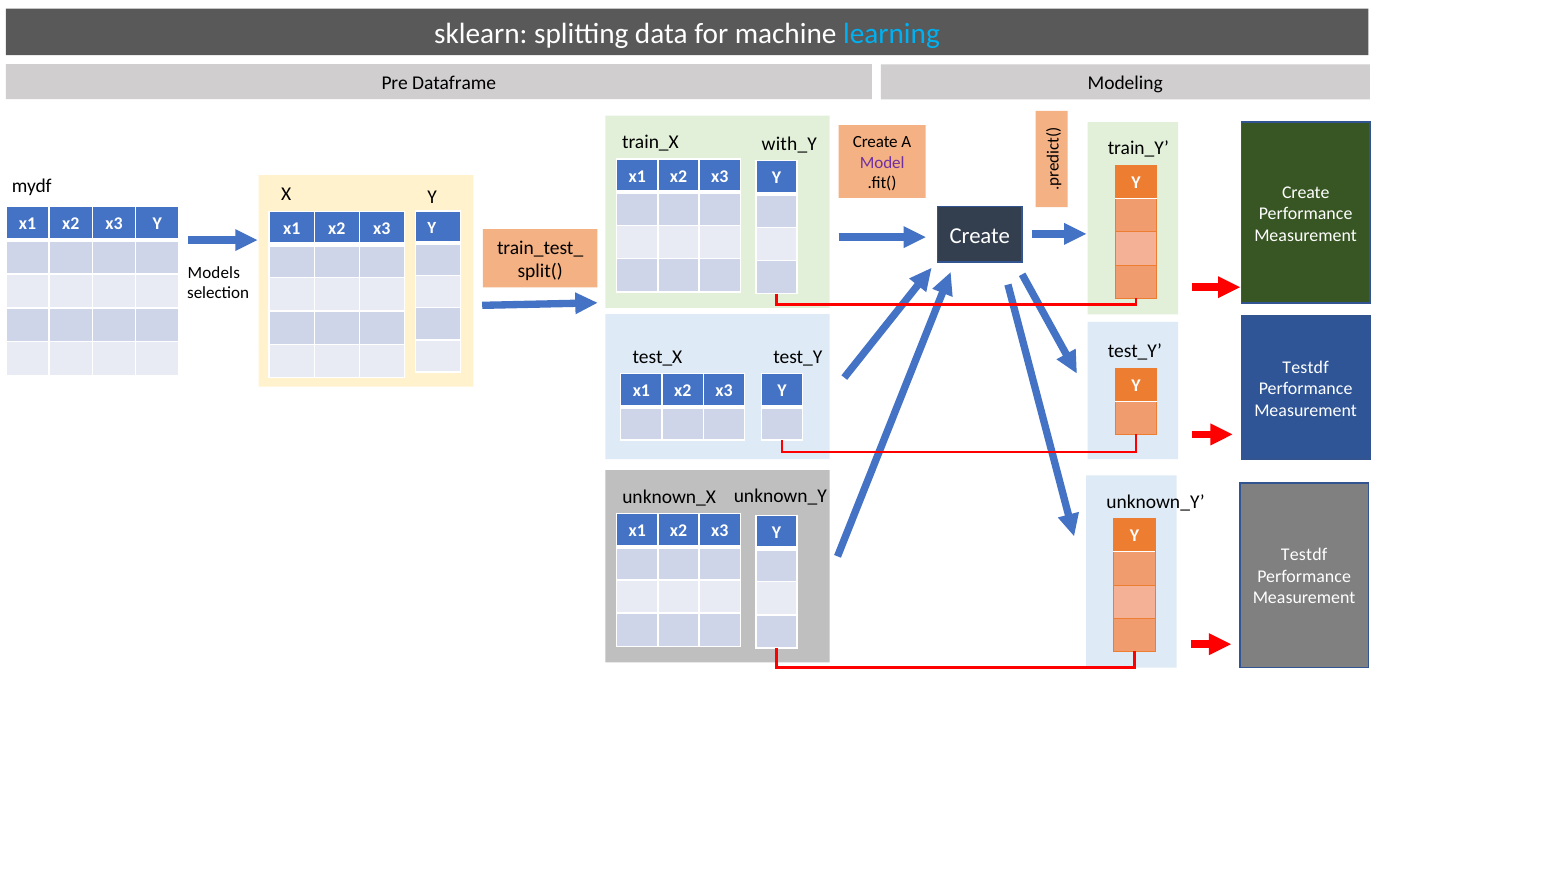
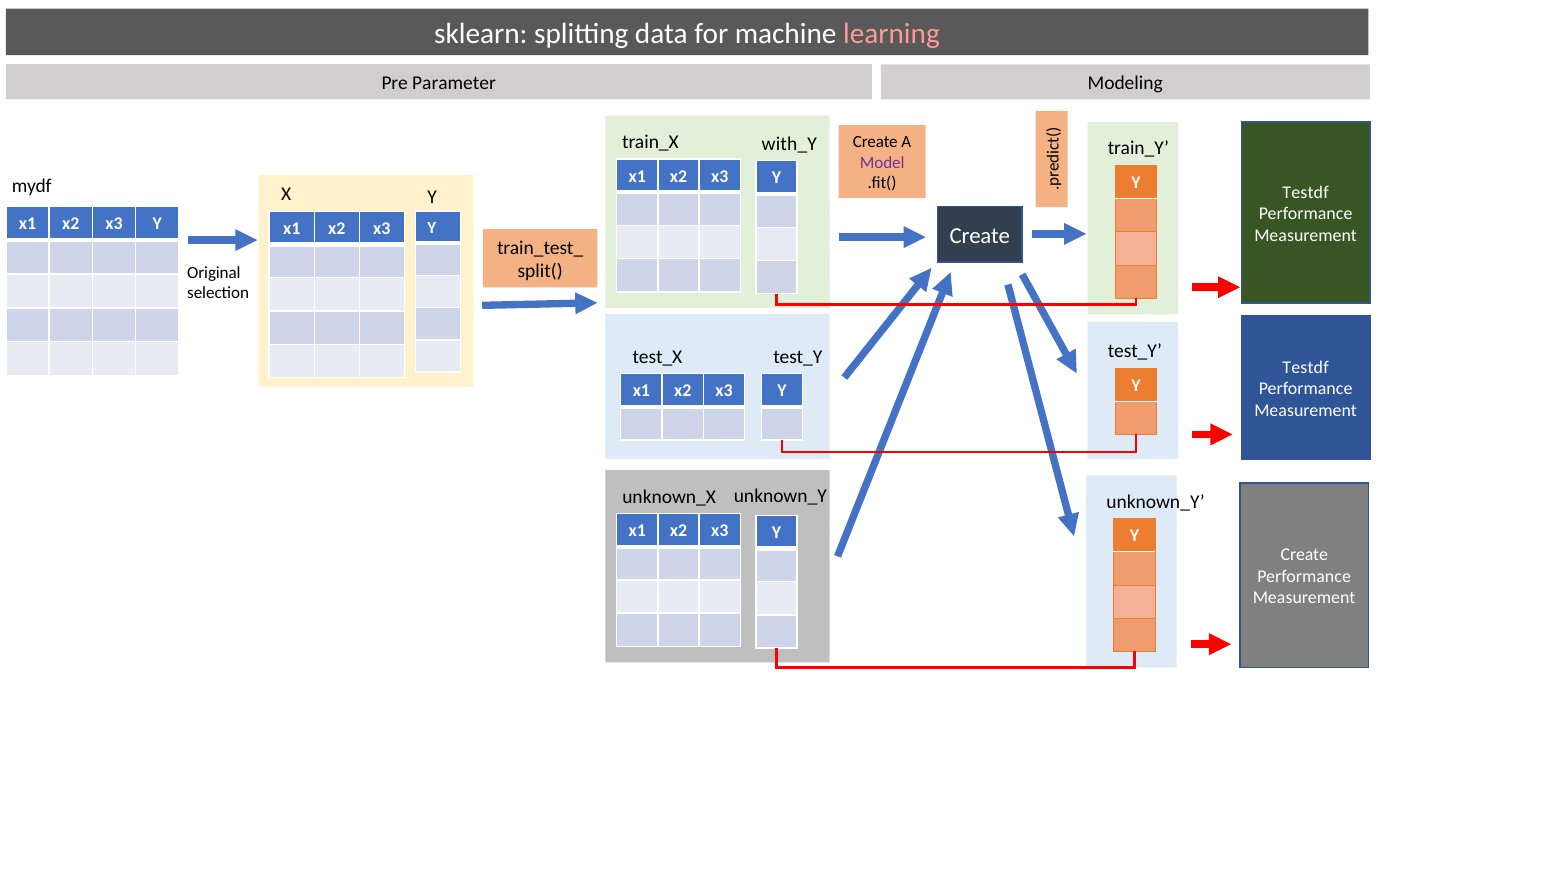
learning colour: light blue -> pink
Dataframe: Dataframe -> Parameter
Create at (1306, 192): Create -> Testdf
Models: Models -> Original
Testdf at (1304, 555): Testdf -> Create
